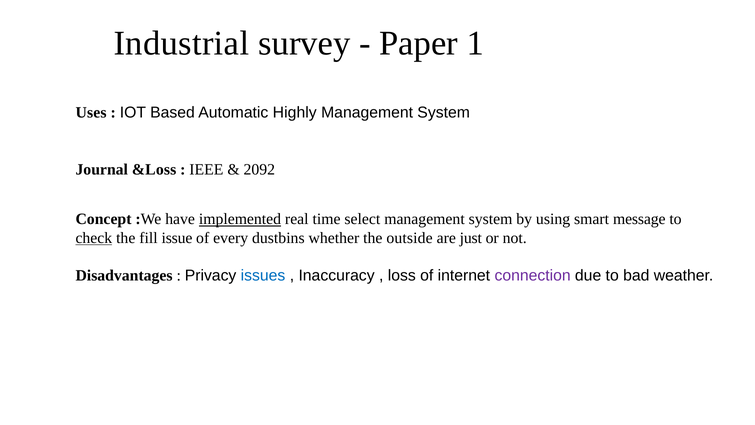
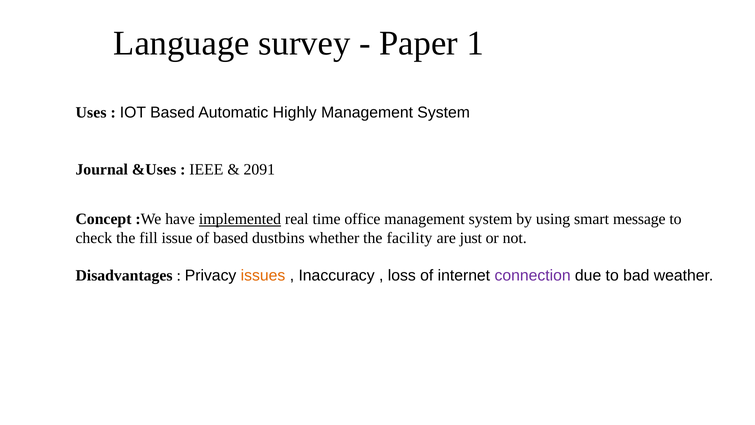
Industrial: Industrial -> Language
&Loss: &Loss -> &Uses
2092: 2092 -> 2091
select: select -> office
check underline: present -> none
of every: every -> based
outside: outside -> facility
issues colour: blue -> orange
